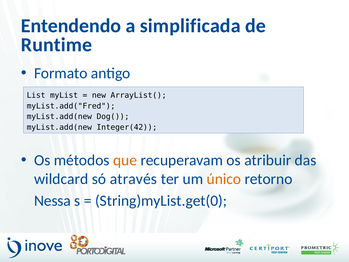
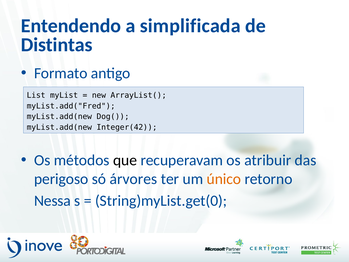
Runtime: Runtime -> Distintas
que colour: orange -> black
wildcard: wildcard -> perigoso
através: através -> árvores
